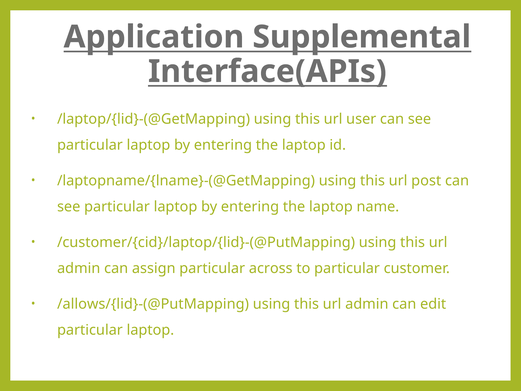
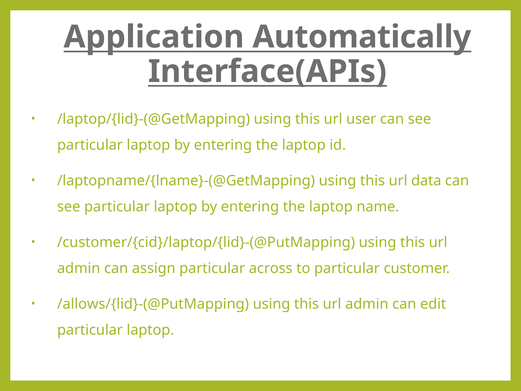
Supplemental: Supplemental -> Automatically
post: post -> data
